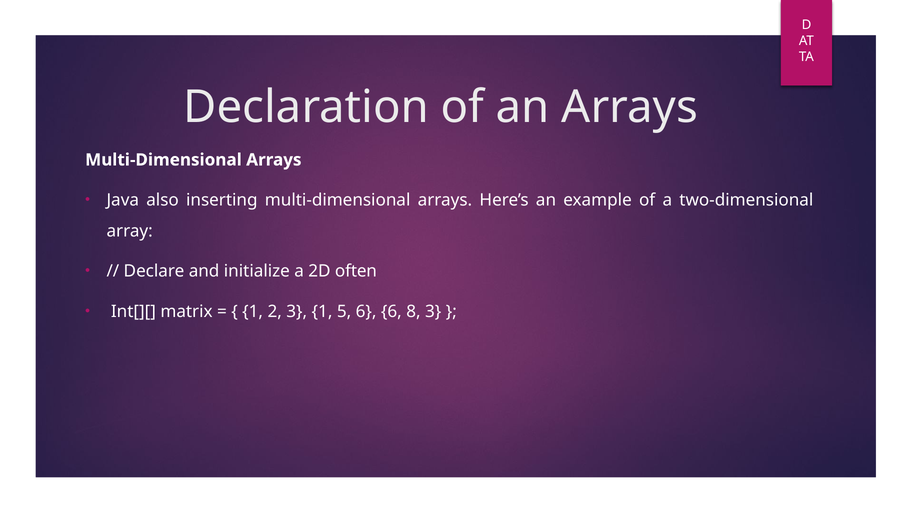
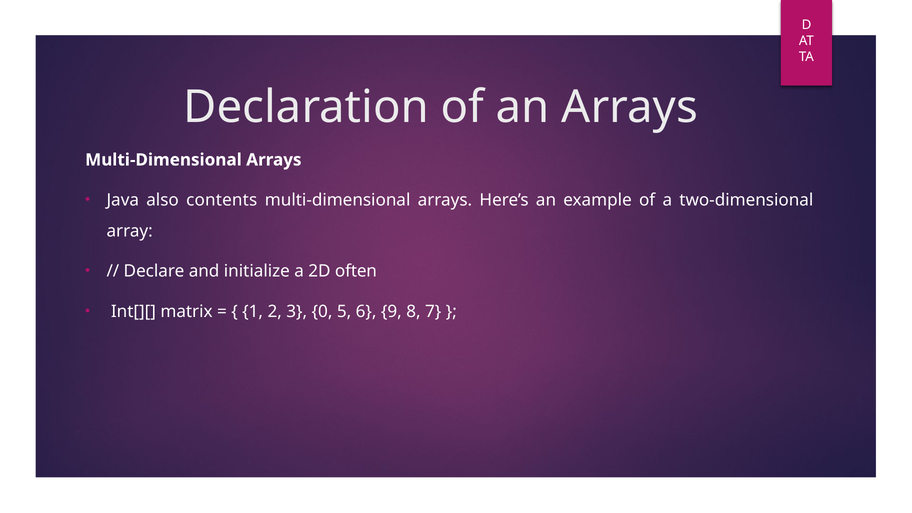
inserting: inserting -> contents
3 1: 1 -> 0
6 6: 6 -> 9
8 3: 3 -> 7
